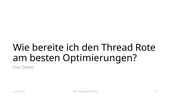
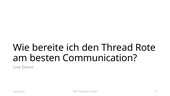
Optimierungen: Optimierungen -> Communication
